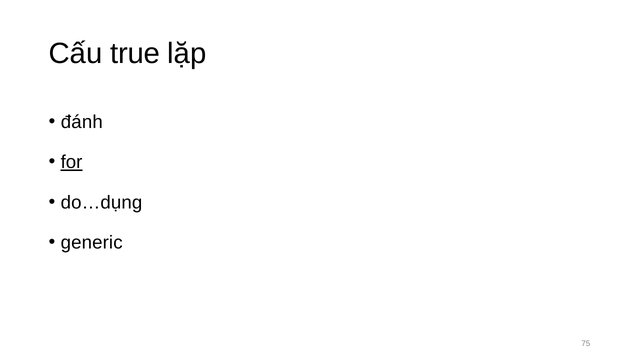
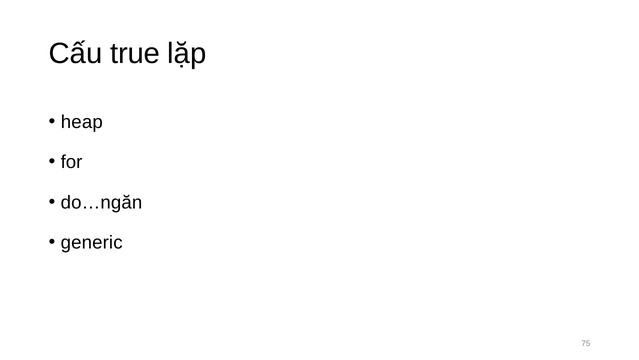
đánh: đánh -> heap
for underline: present -> none
do…dụng: do…dụng -> do…ngăn
